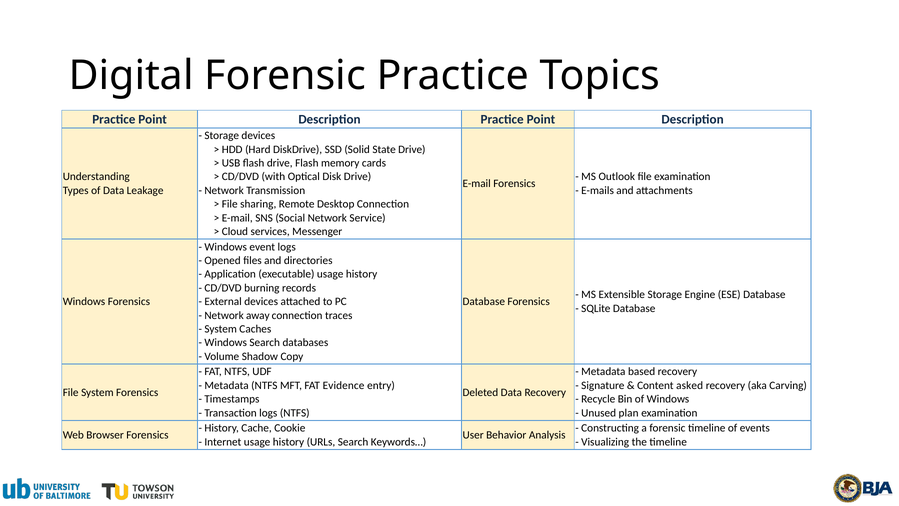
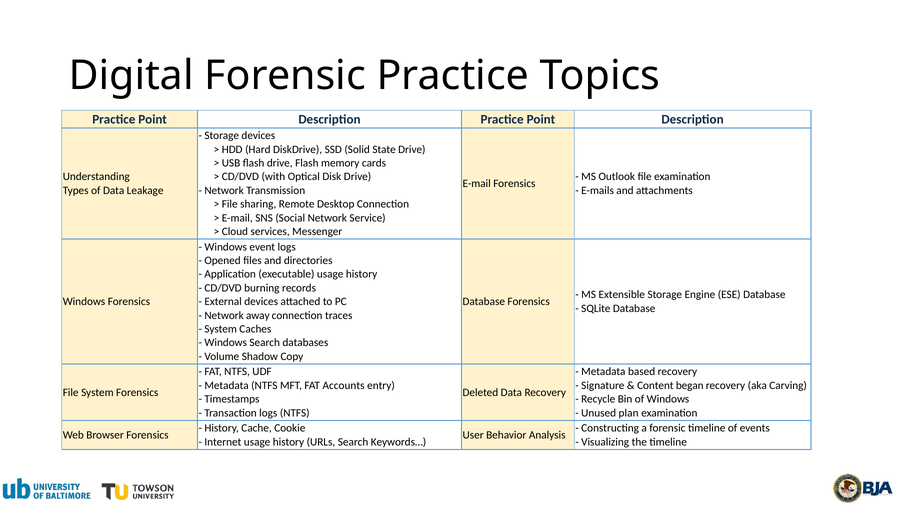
Evidence: Evidence -> Accounts
asked: asked -> began
